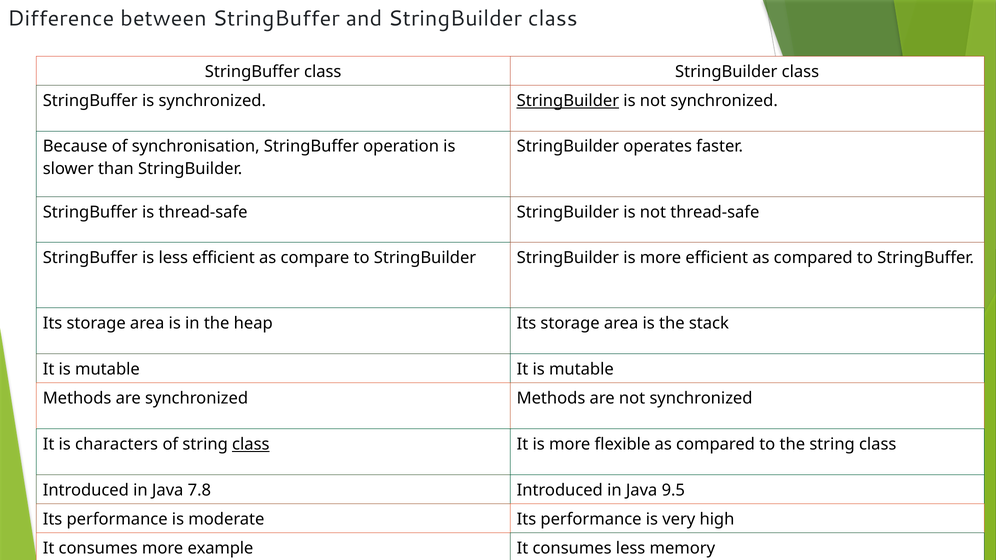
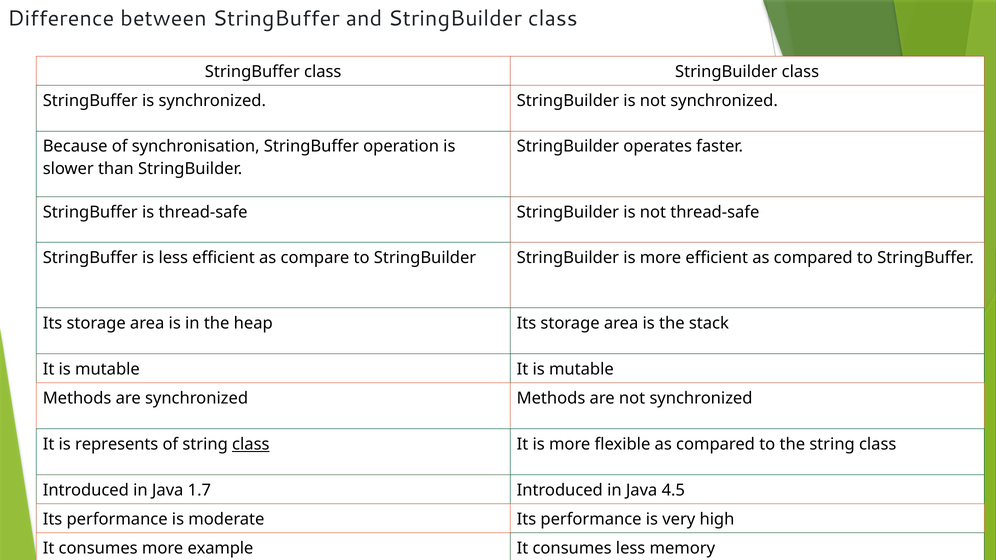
StringBuilder at (568, 101) underline: present -> none
characters: characters -> represents
7.8: 7.8 -> 1.7
9.5: 9.5 -> 4.5
